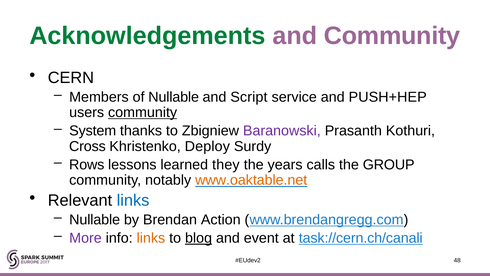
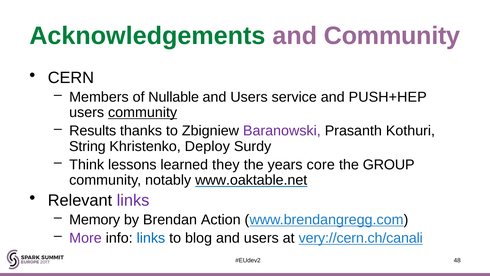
Script at (249, 97): Script -> Users
System: System -> Results
Cross: Cross -> String
Rows: Rows -> Think
calls: calls -> core
www.oaktable.net colour: orange -> black
links at (133, 200) colour: blue -> purple
Nullable at (95, 219): Nullable -> Memory
links at (151, 238) colour: orange -> blue
blog underline: present -> none
event at (261, 238): event -> users
task://cern.ch/canali: task://cern.ch/canali -> very://cern.ch/canali
